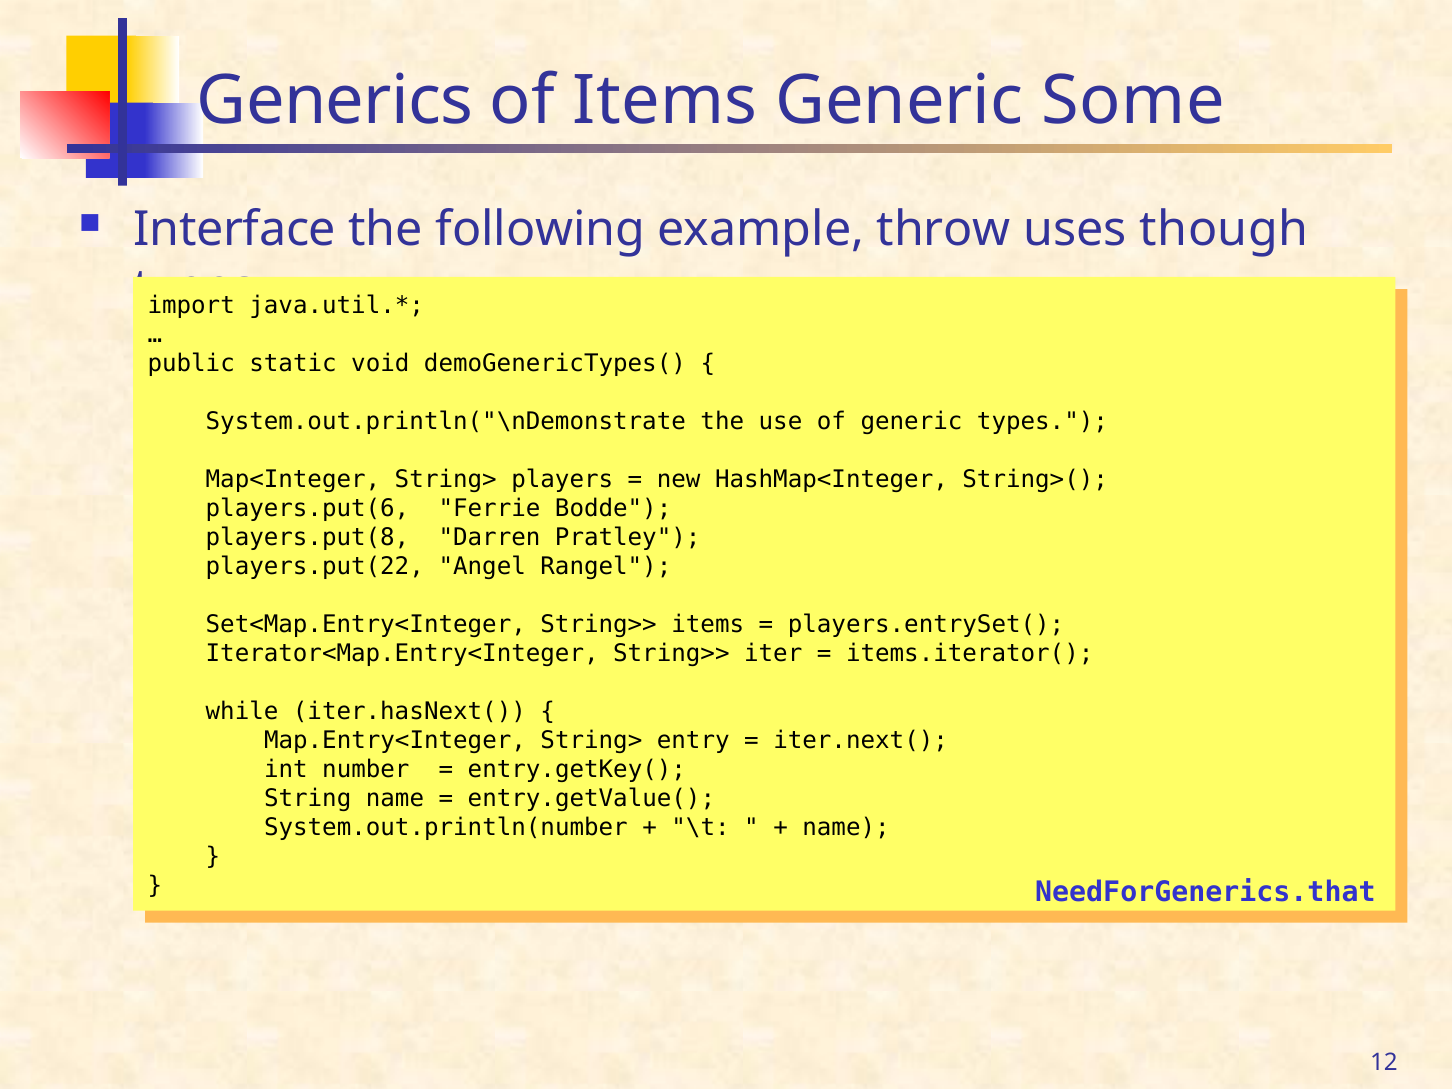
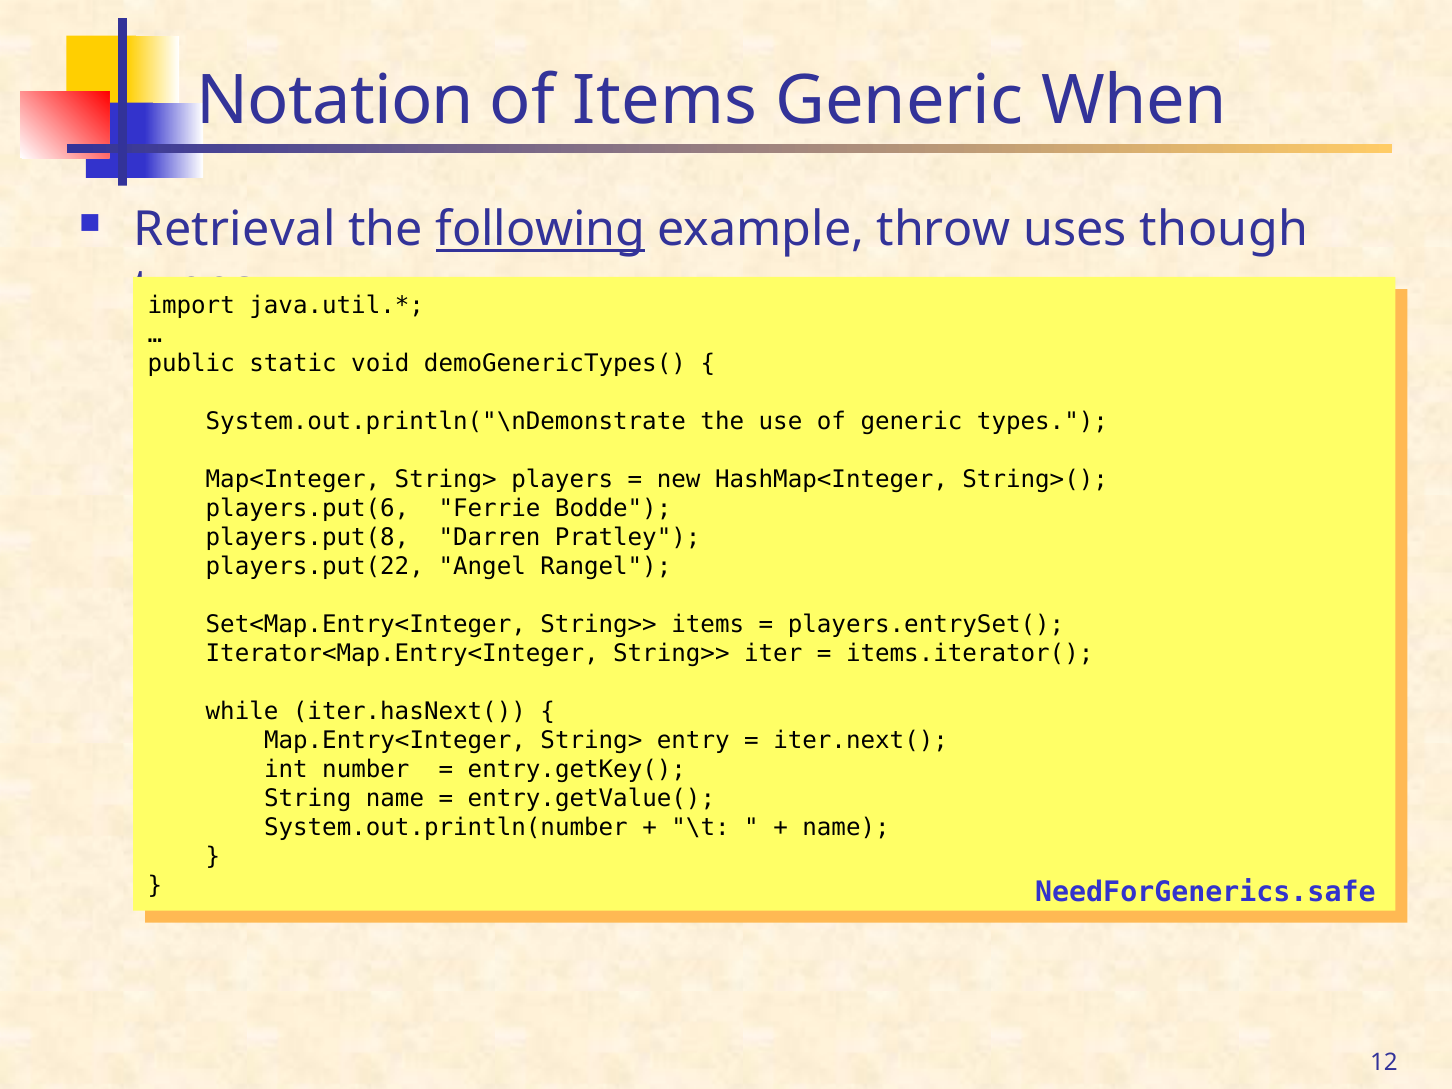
Generics: Generics -> Notation
Some: Some -> When
Interface: Interface -> Retrieval
following underline: none -> present
NeedForGenerics.that: NeedForGenerics.that -> NeedForGenerics.safe
